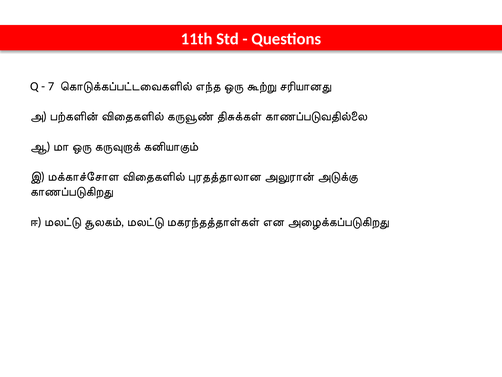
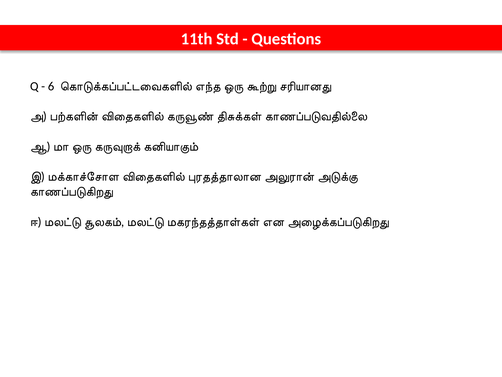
7: 7 -> 6
